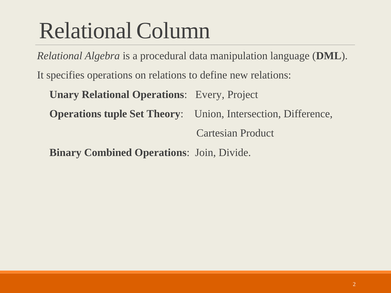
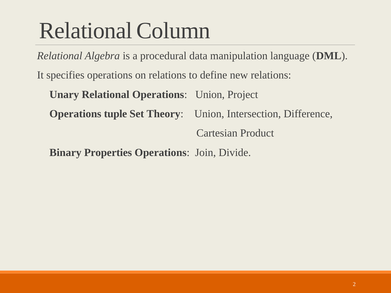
Operations Every: Every -> Union
Combined: Combined -> Properties
